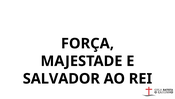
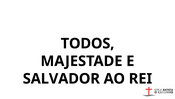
FORÇA: FORÇA -> TODOS
